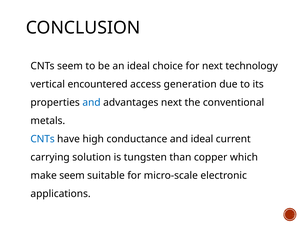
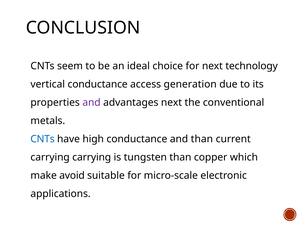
vertical encountered: encountered -> conductance
and at (92, 103) colour: blue -> purple
and ideal: ideal -> than
carrying solution: solution -> carrying
make seem: seem -> avoid
